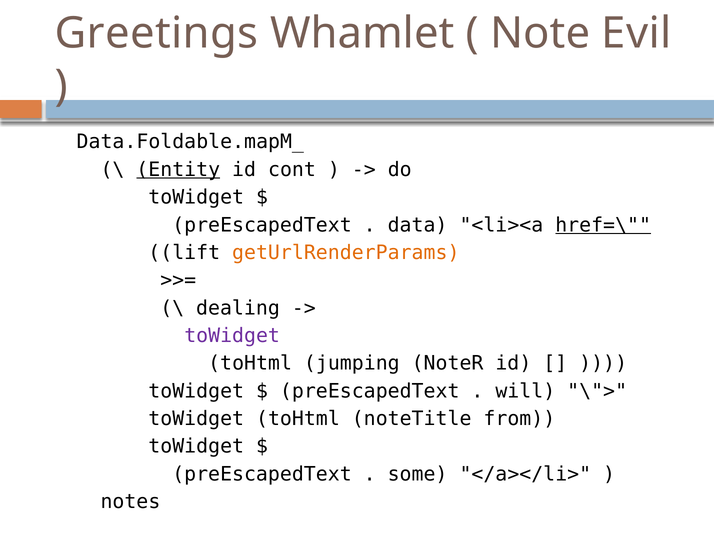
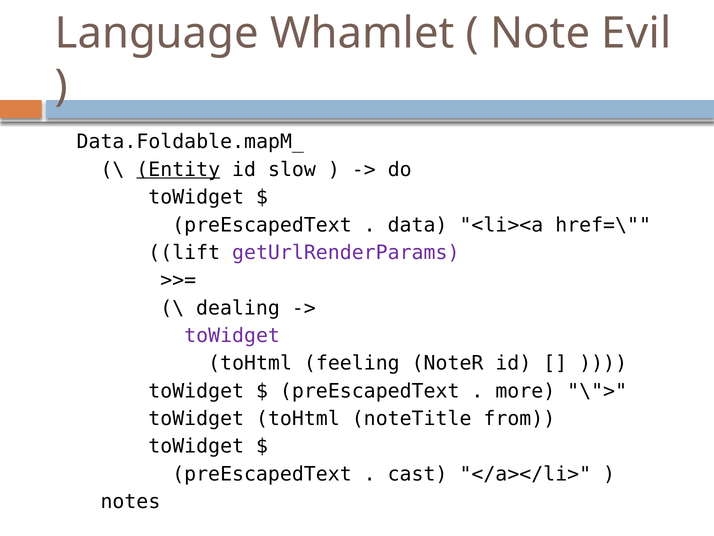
Greetings: Greetings -> Language
cont: cont -> slow
href=\ underline: present -> none
getUrlRenderParams colour: orange -> purple
jumping: jumping -> feeling
will: will -> more
some: some -> cast
